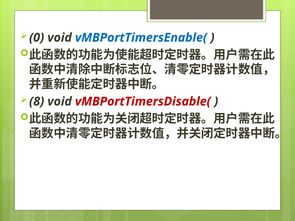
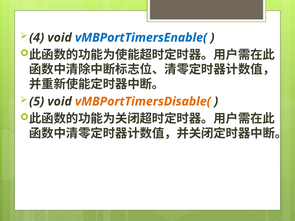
0: 0 -> 4
8: 8 -> 5
vMBPortTimersDisable( colour: red -> orange
